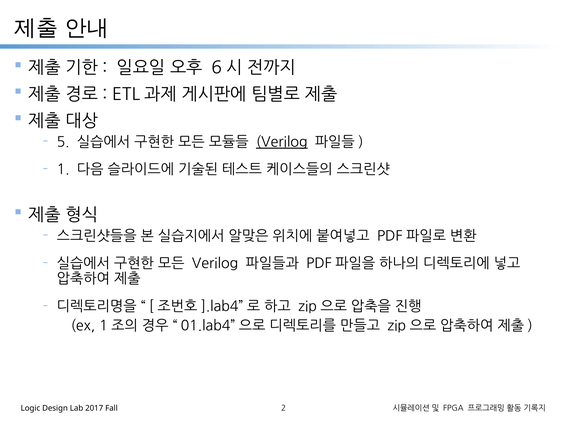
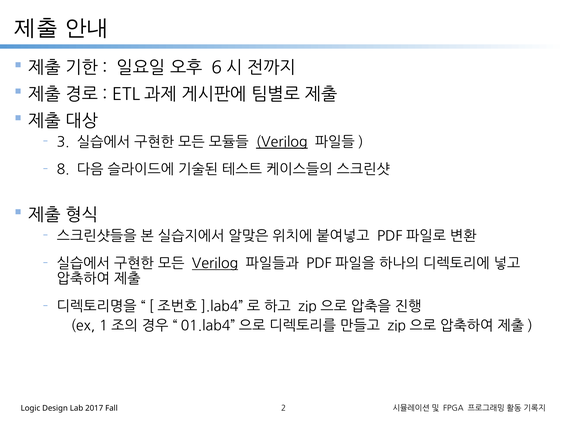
5: 5 -> 3
1: 1 -> 8
Verilog at (215, 263) underline: none -> present
